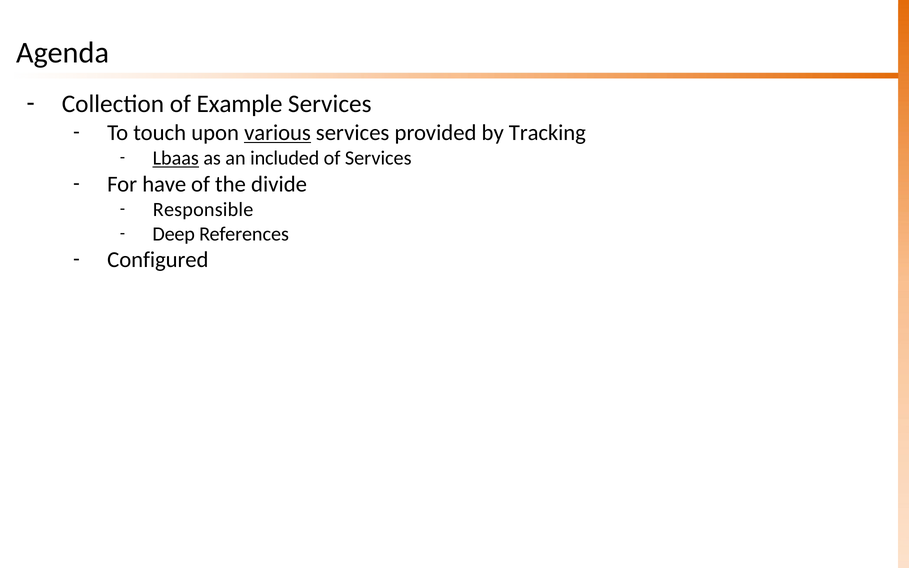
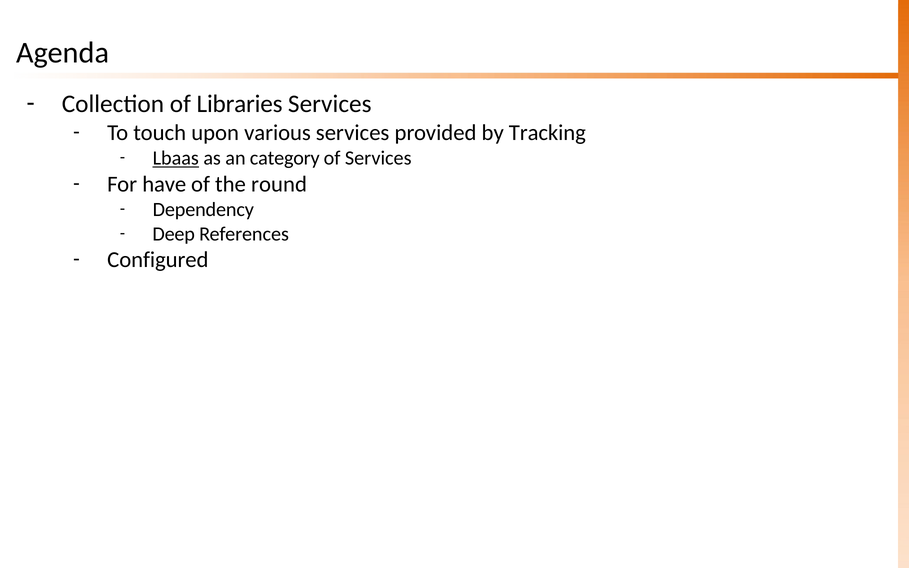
Example: Example -> Libraries
various underline: present -> none
included: included -> category
divide: divide -> round
Responsible: Responsible -> Dependency
